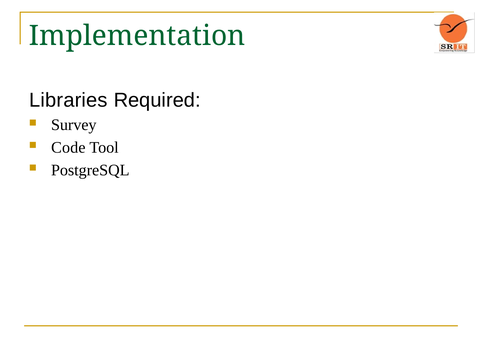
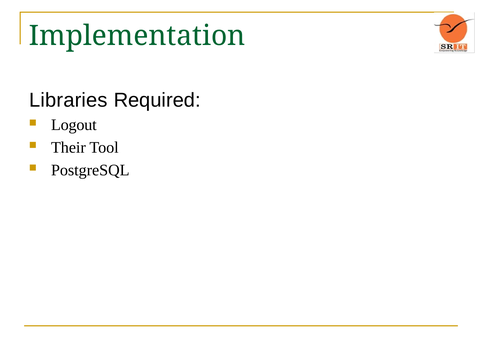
Survey: Survey -> Logout
Code: Code -> Their
